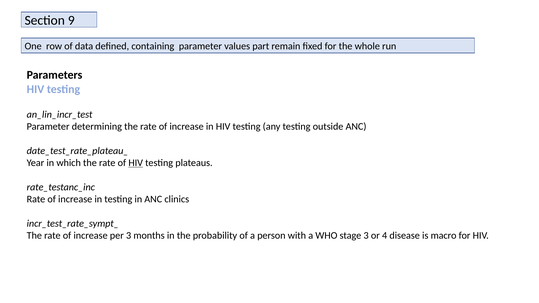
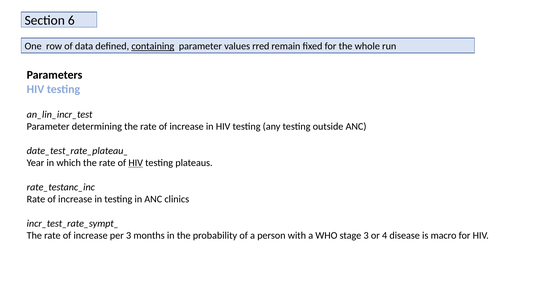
9: 9 -> 6
containing underline: none -> present
part: part -> rred
